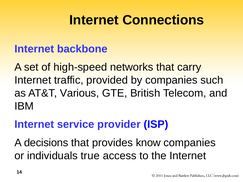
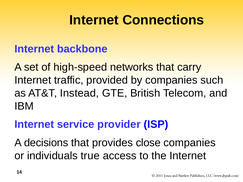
Various: Various -> Instead
know: know -> close
